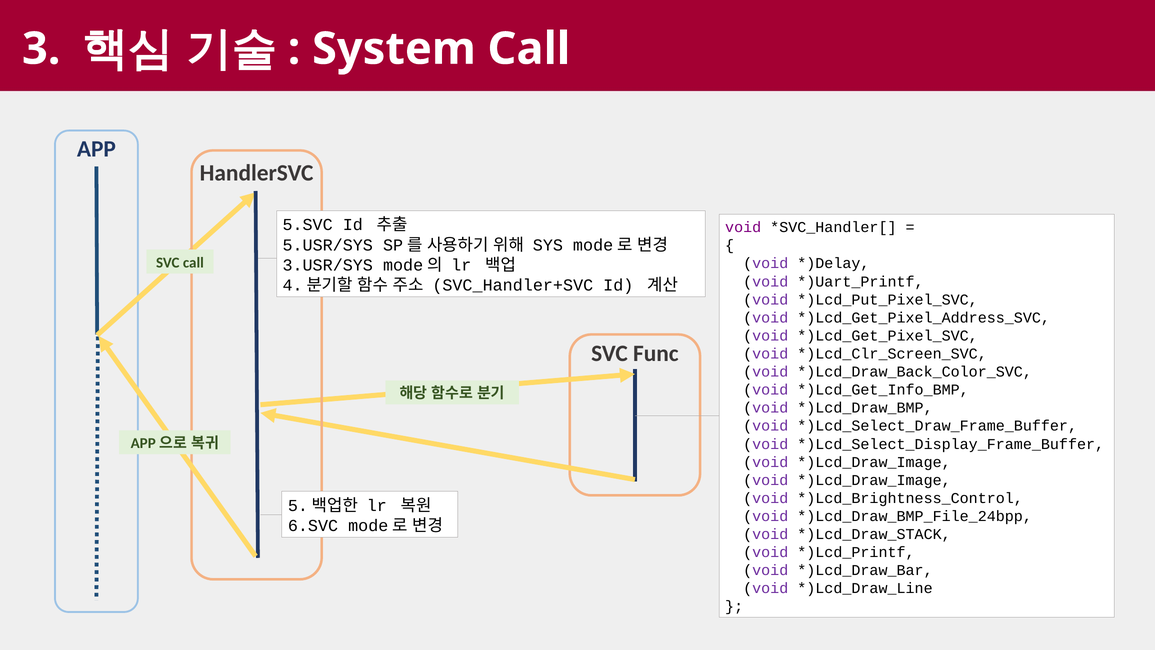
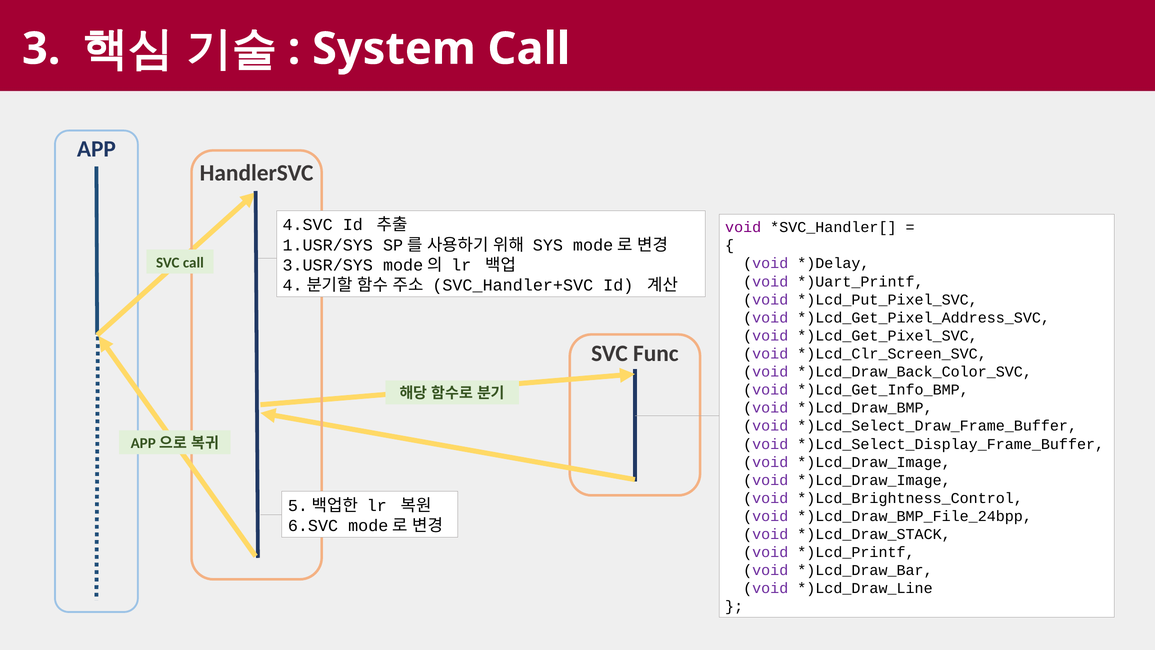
5.SVC: 5.SVC -> 4.SVC
5.USR/SYS: 5.USR/SYS -> 1.USR/SYS
